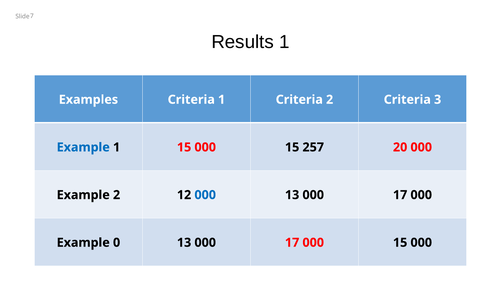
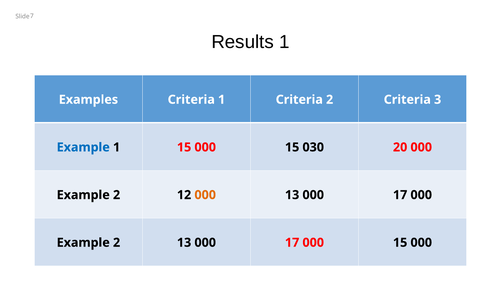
257: 257 -> 030
000 at (205, 195) colour: blue -> orange
0 at (117, 242): 0 -> 2
